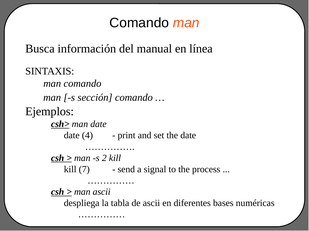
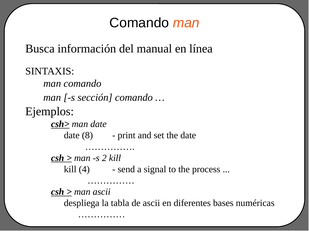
4: 4 -> 8
7: 7 -> 4
